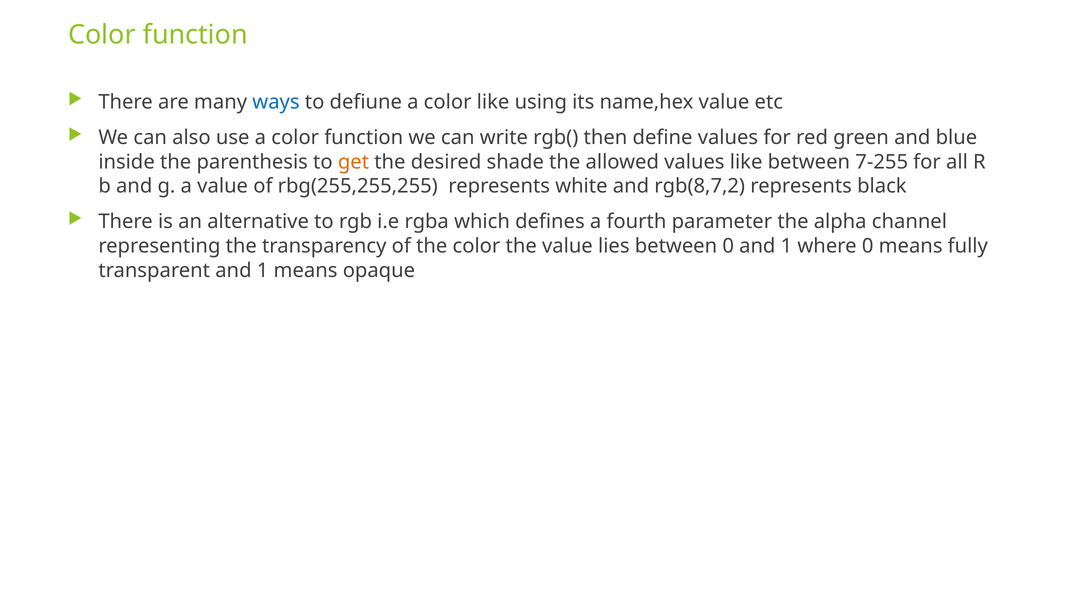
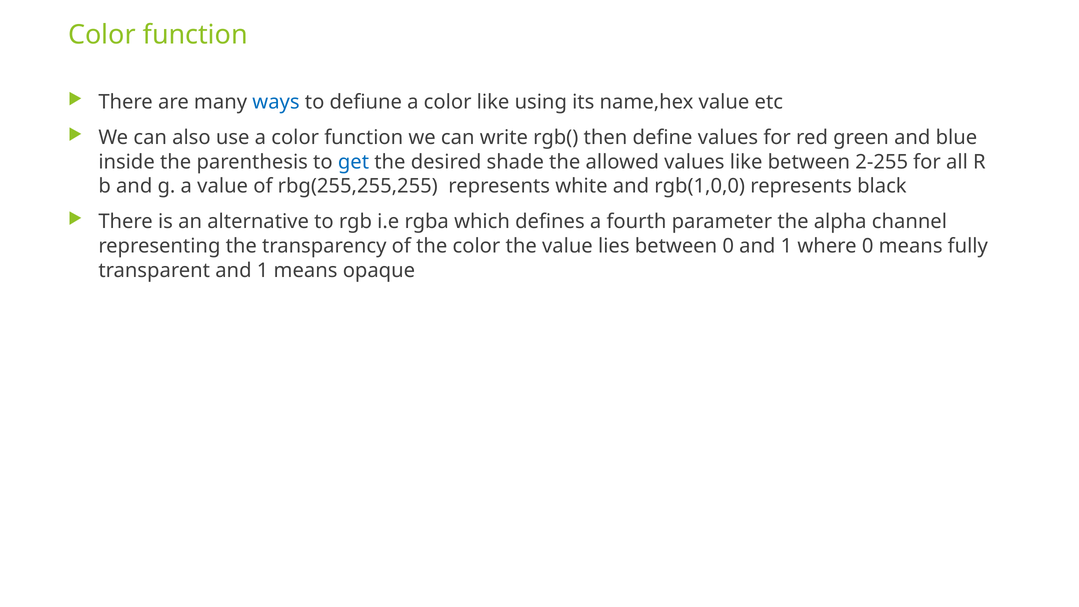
get colour: orange -> blue
7-255: 7-255 -> 2-255
rgb(8,7,2: rgb(8,7,2 -> rgb(1,0,0
